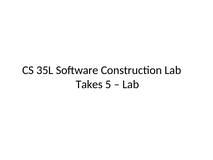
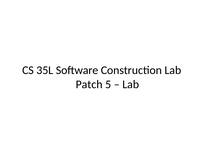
Takes: Takes -> Patch
